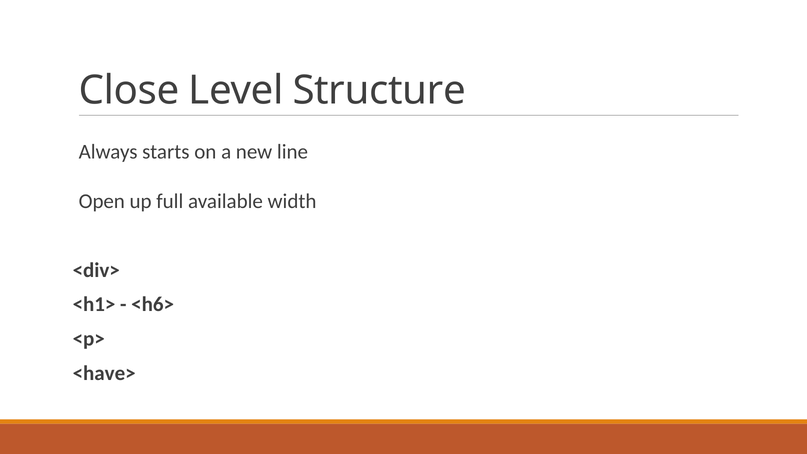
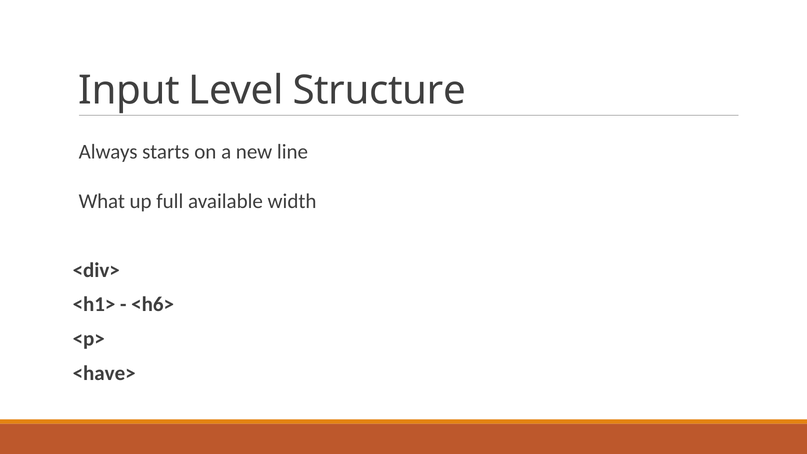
Close: Close -> Input
Open: Open -> What
